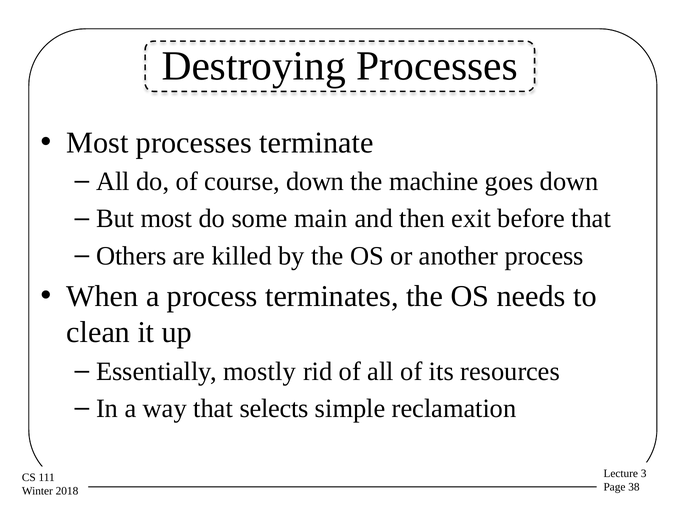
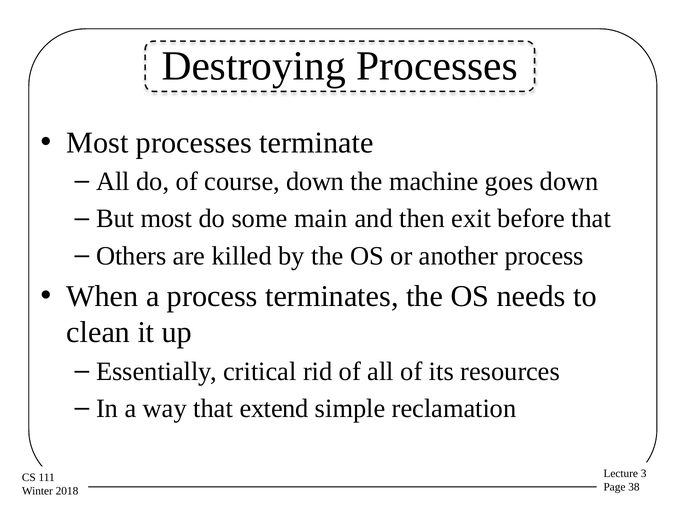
mostly: mostly -> critical
selects: selects -> extend
